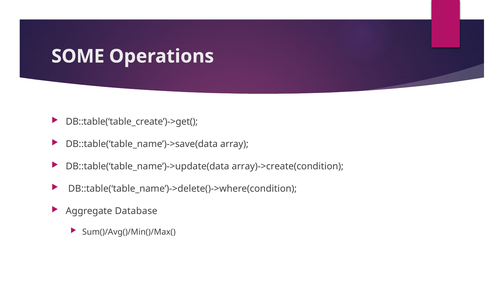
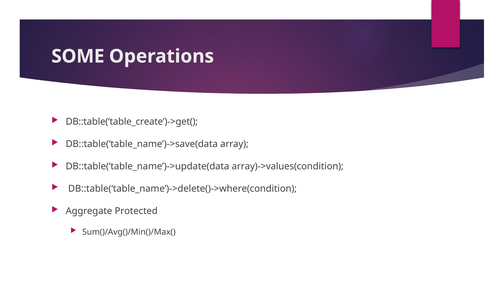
array)->create(condition: array)->create(condition -> array)->values(condition
Database: Database -> Protected
